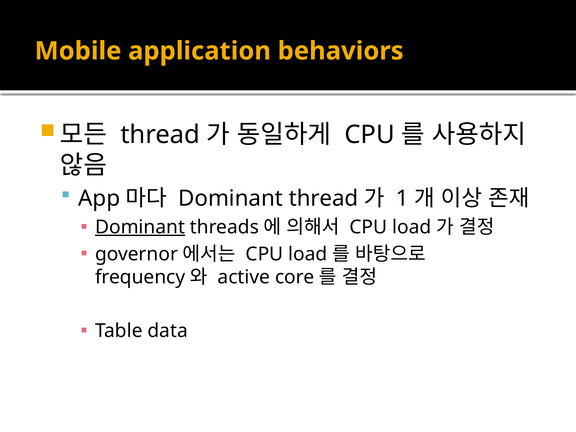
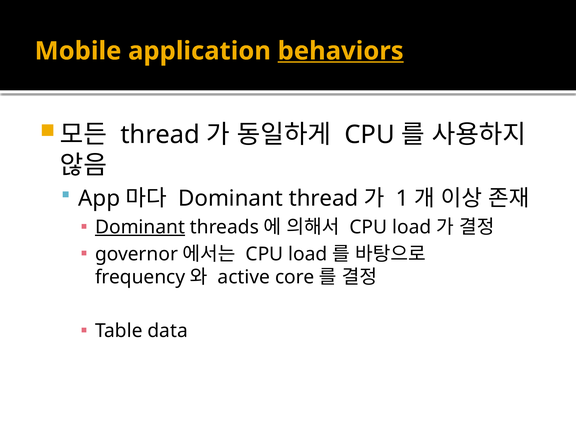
behaviors underline: none -> present
